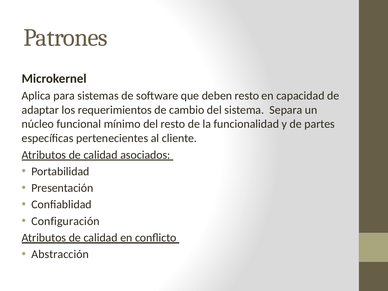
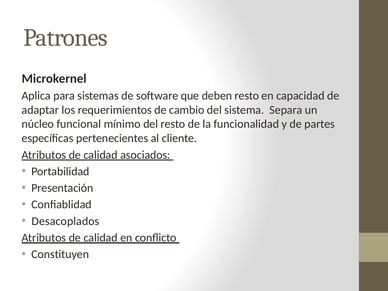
Configuración: Configuración -> Desacoplados
Abstracción: Abstracción -> Constituyen
